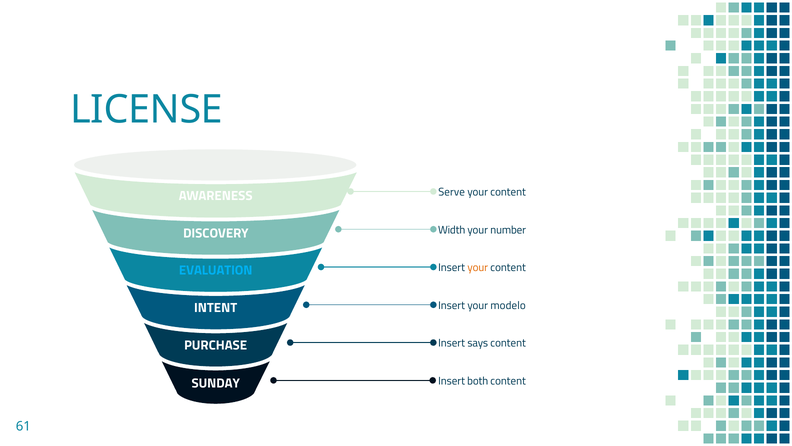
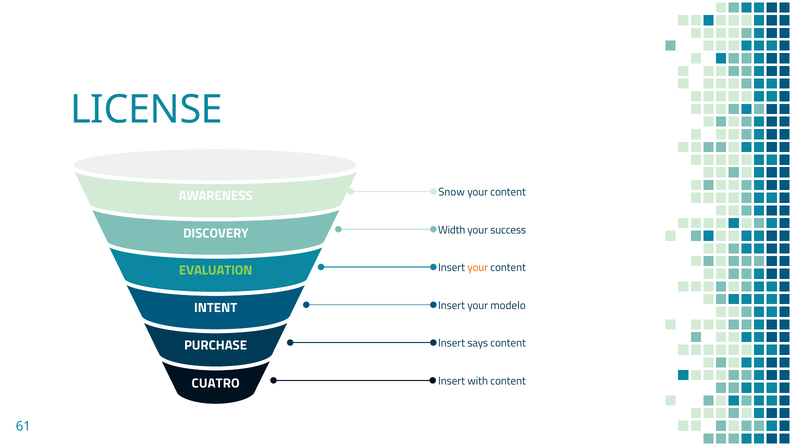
Serve: Serve -> Snow
number: number -> success
EVALUATION colour: light blue -> light green
both: both -> with
SUNDAY: SUNDAY -> CUATRO
